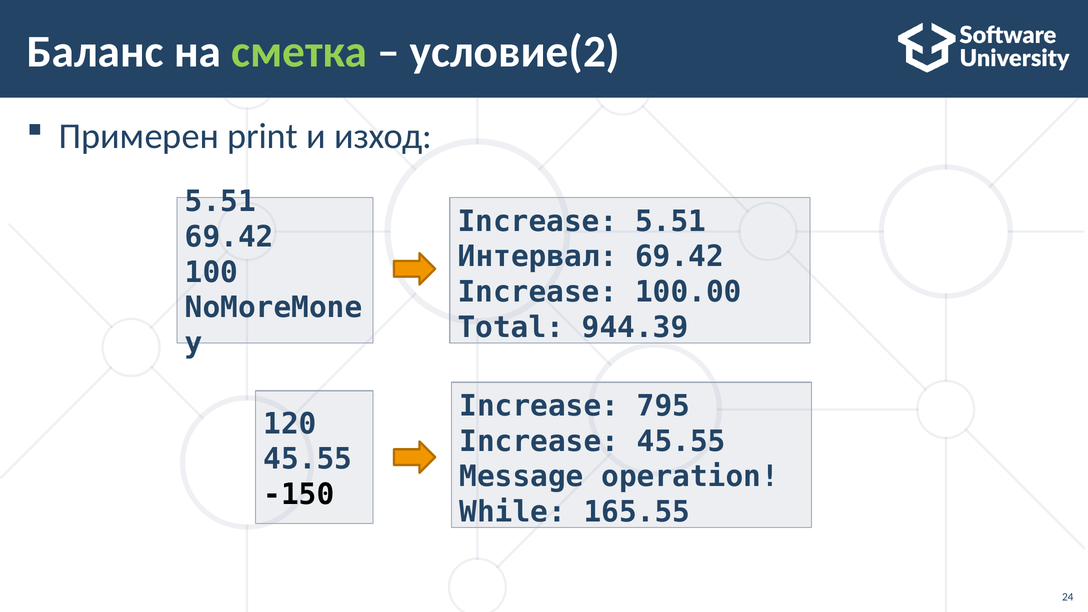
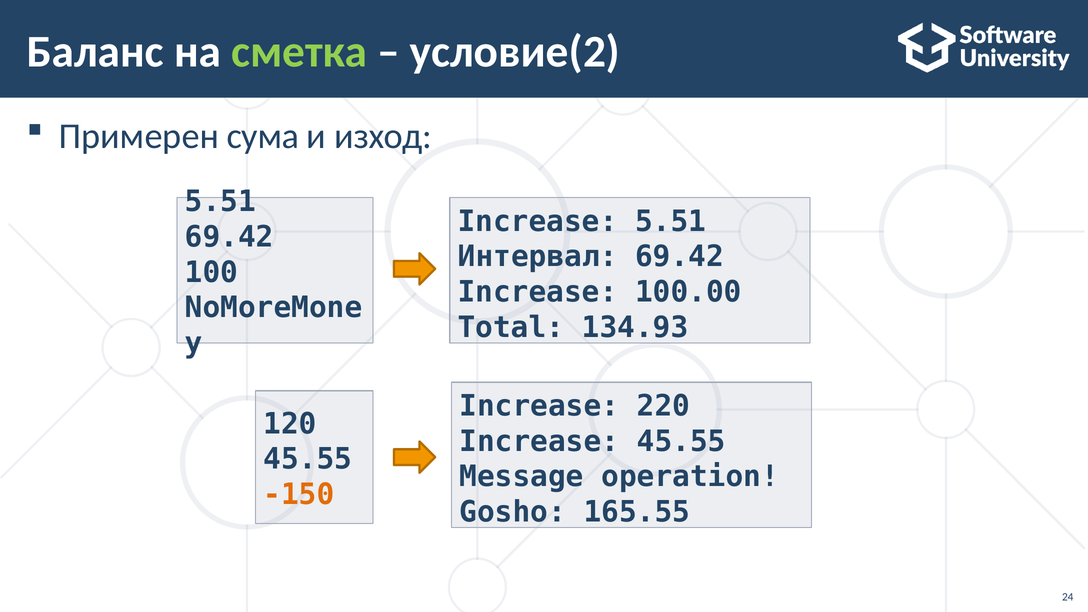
print: print -> сума
944.39: 944.39 -> 134.93
795: 795 -> 220
-150 colour: black -> orange
While: While -> Gosho
